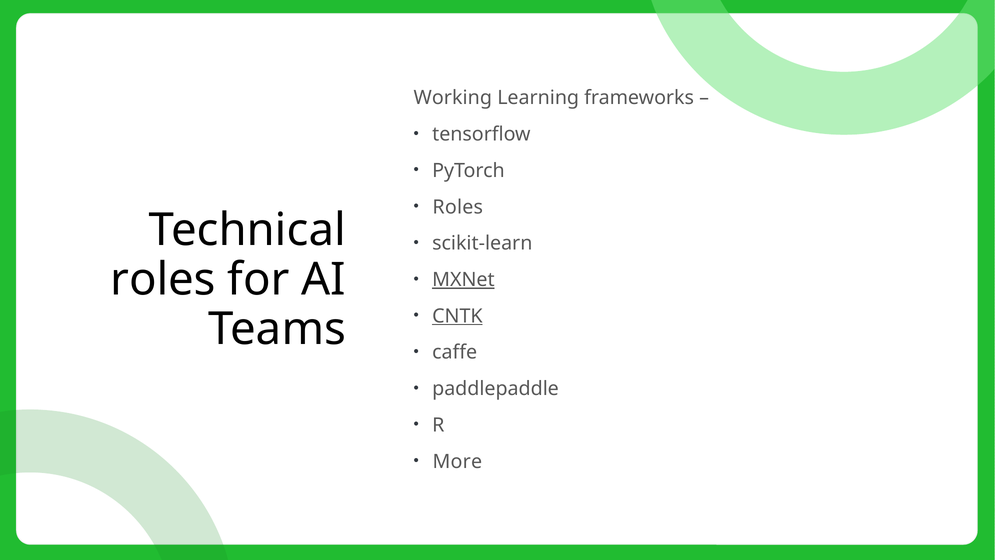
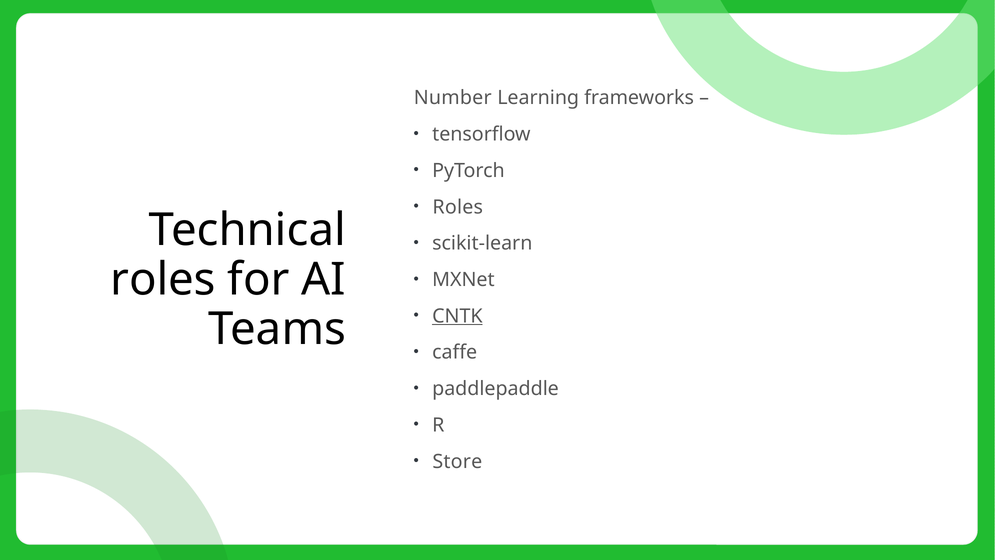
Working: Working -> Number
MXNet underline: present -> none
More: More -> Store
